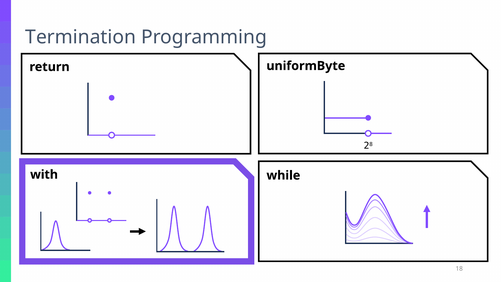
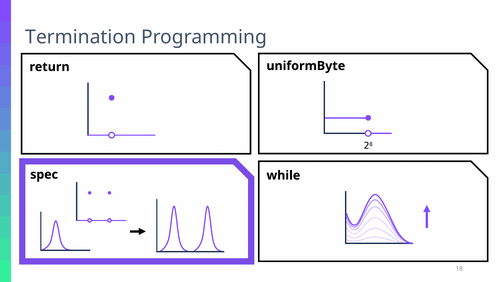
with: with -> spec
